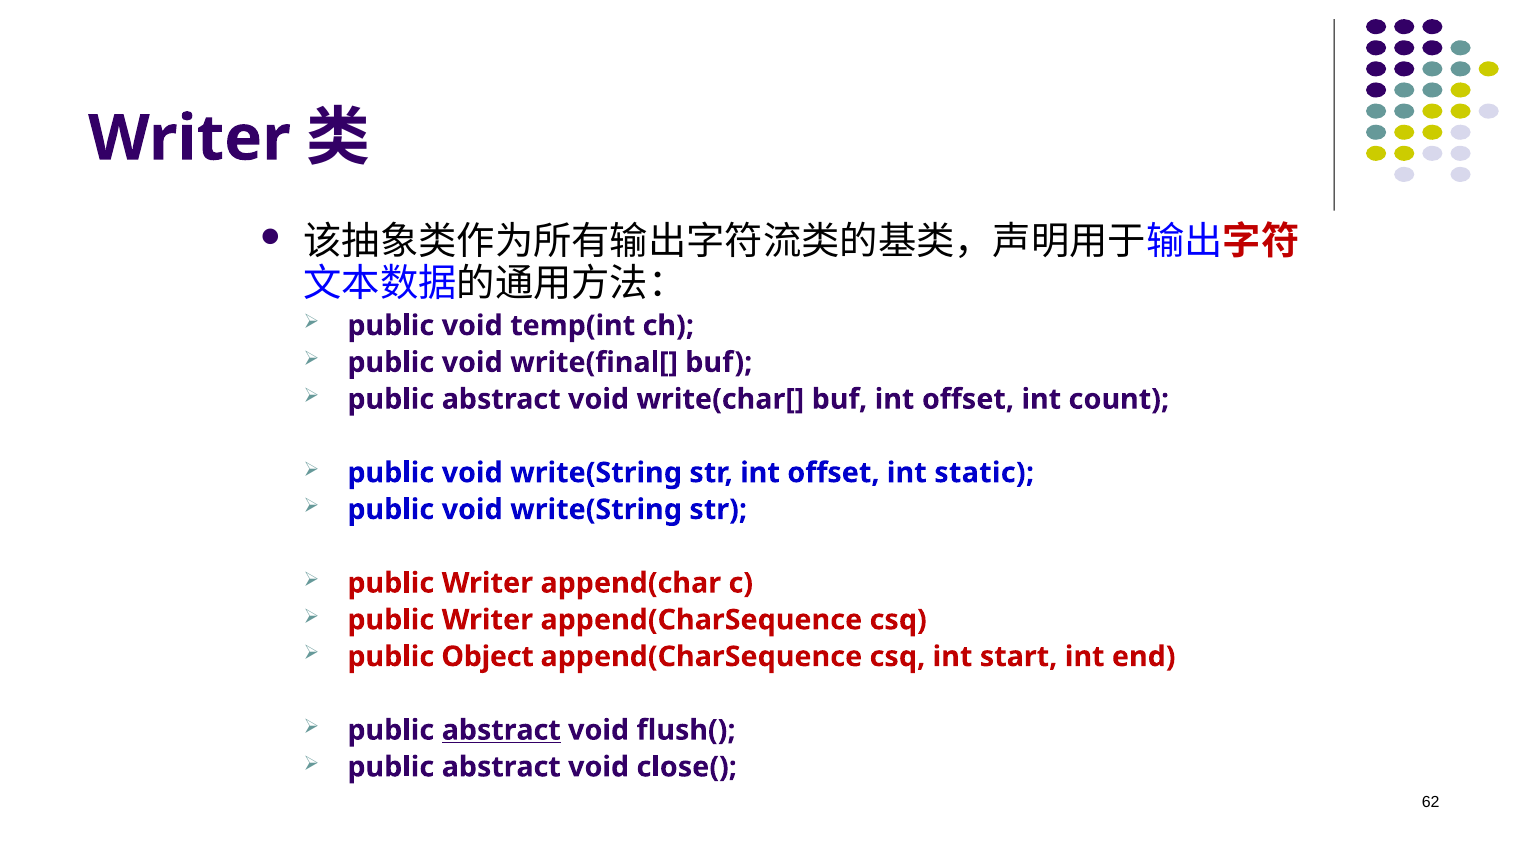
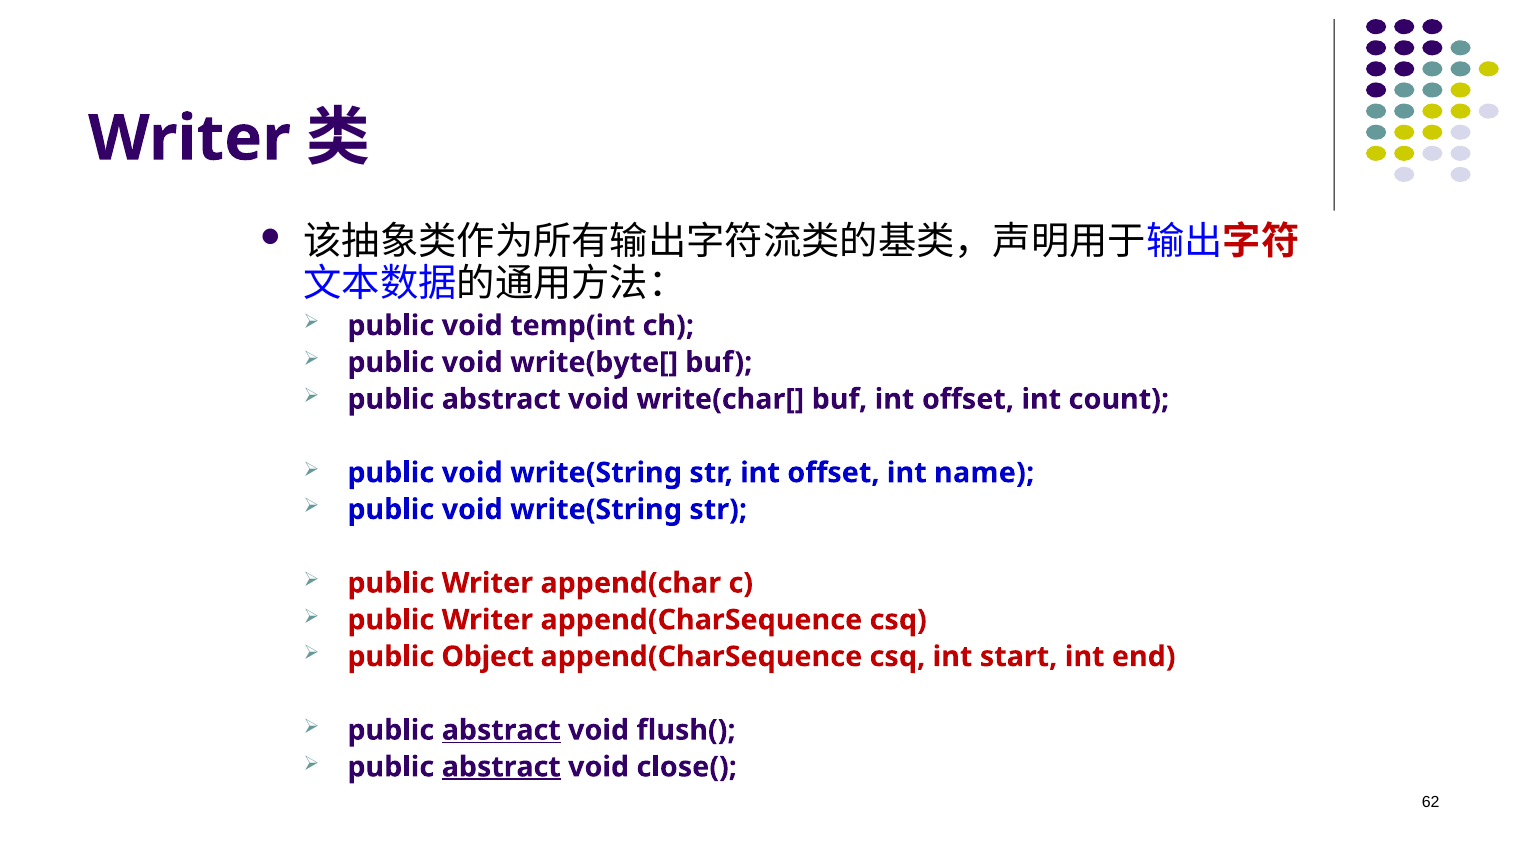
write(final[: write(final[ -> write(byte[
static: static -> name
abstract at (501, 767) underline: none -> present
